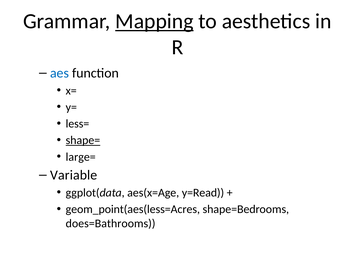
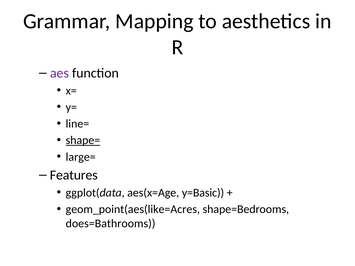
Mapping underline: present -> none
aes colour: blue -> purple
less=: less= -> line=
Variable: Variable -> Features
y=Read: y=Read -> y=Basic
geom_point(aes(less=Acres: geom_point(aes(less=Acres -> geom_point(aes(like=Acres
